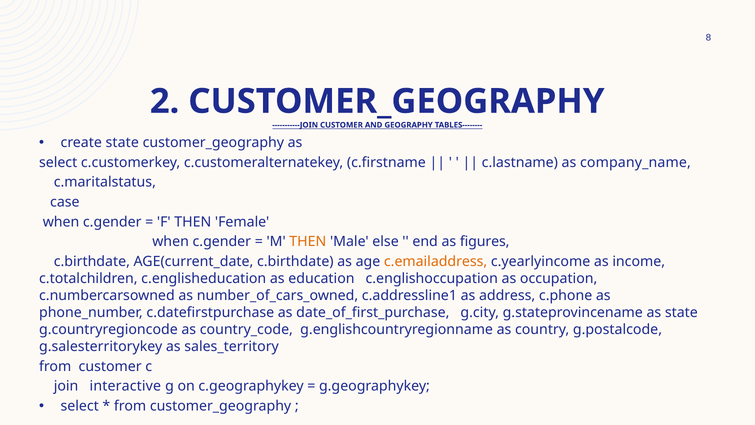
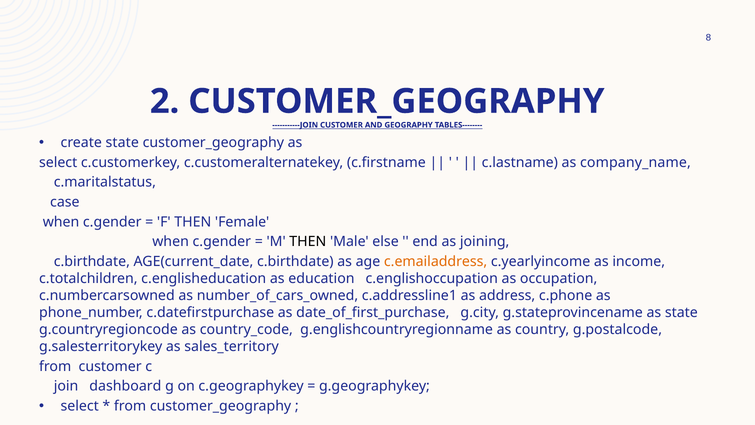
THEN at (308, 242) colour: orange -> black
figures: figures -> joining
interactive: interactive -> dashboard
